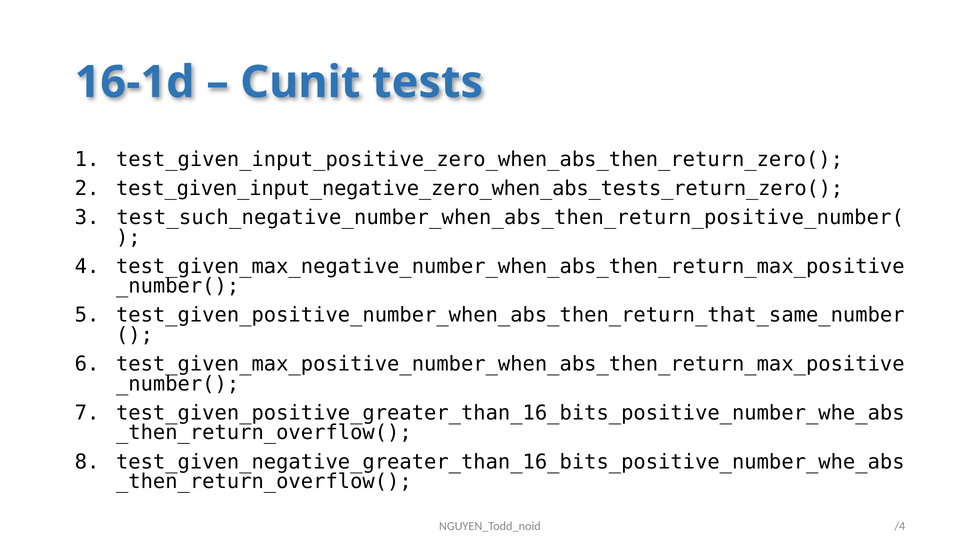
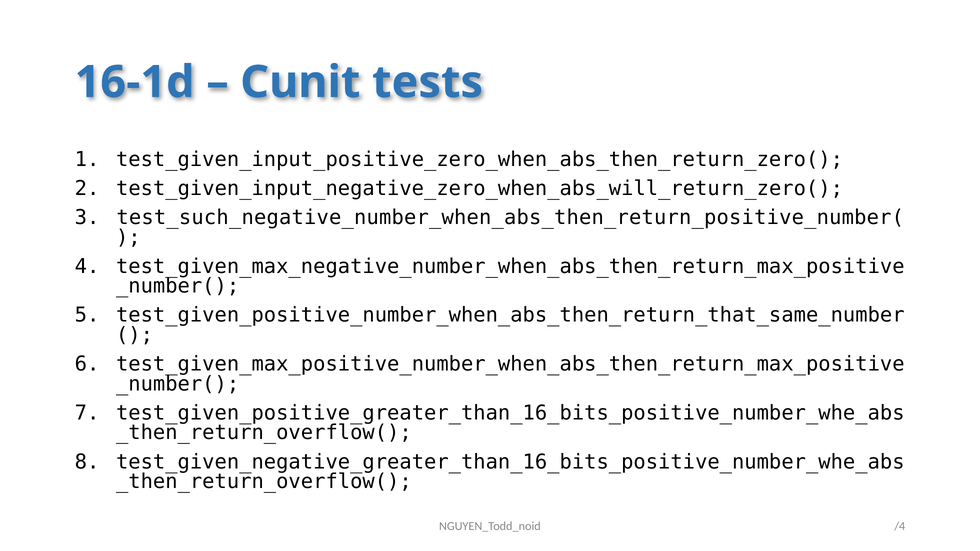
test_given_input_negative_zero_when_abs_tests_return_zero(: test_given_input_negative_zero_when_abs_tests_return_zero( -> test_given_input_negative_zero_when_abs_will_return_zero(
